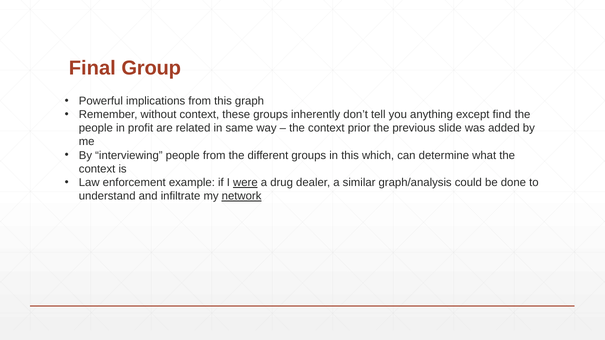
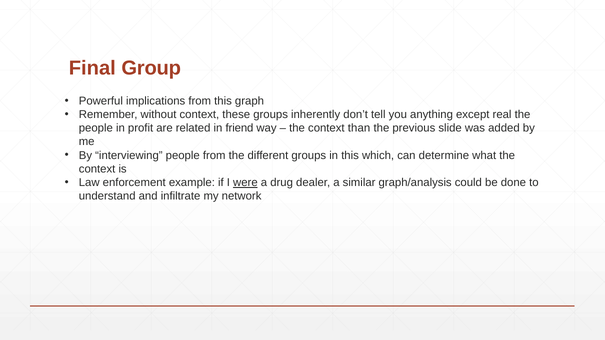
find: find -> real
same: same -> friend
prior: prior -> than
network underline: present -> none
